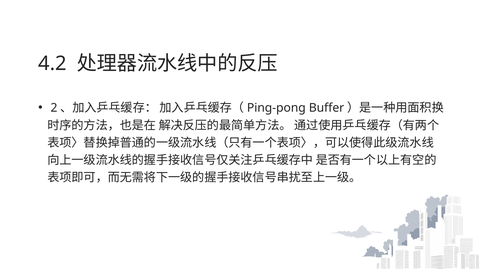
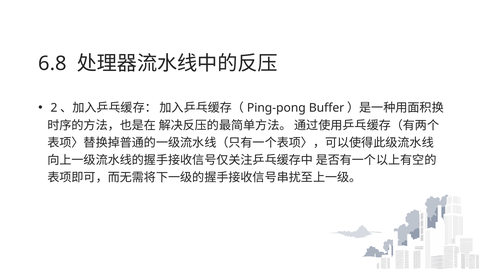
4.2: 4.2 -> 6.8
